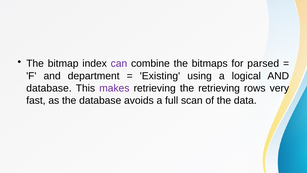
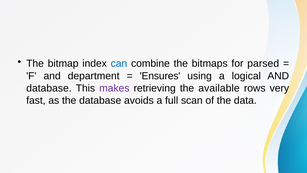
can colour: purple -> blue
Existing: Existing -> Ensures
the retrieving: retrieving -> available
